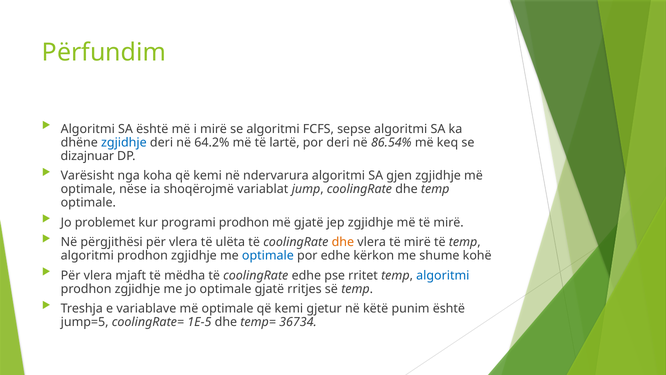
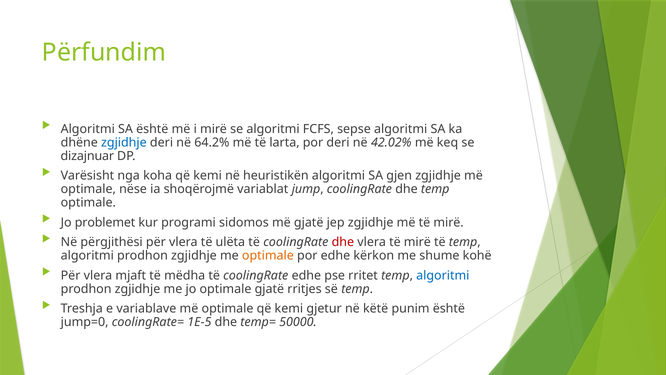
lartë: lartë -> larta
86.54%: 86.54% -> 42.02%
ndervarura: ndervarura -> heuristikën
programi prodhon: prodhon -> sidomos
dhe at (343, 242) colour: orange -> red
optimale at (268, 256) colour: blue -> orange
jump=5: jump=5 -> jump=0
36734: 36734 -> 50000
